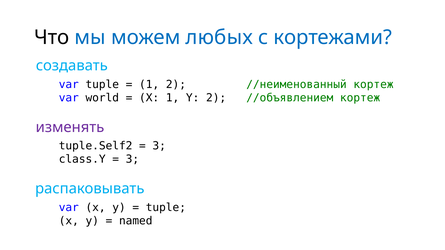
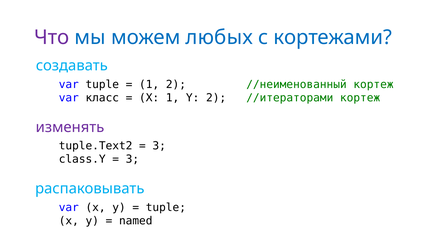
Что colour: black -> purple
world: world -> класс
//объявлением: //объявлением -> //итераторами
tuple.Self2: tuple.Self2 -> tuple.Text2
